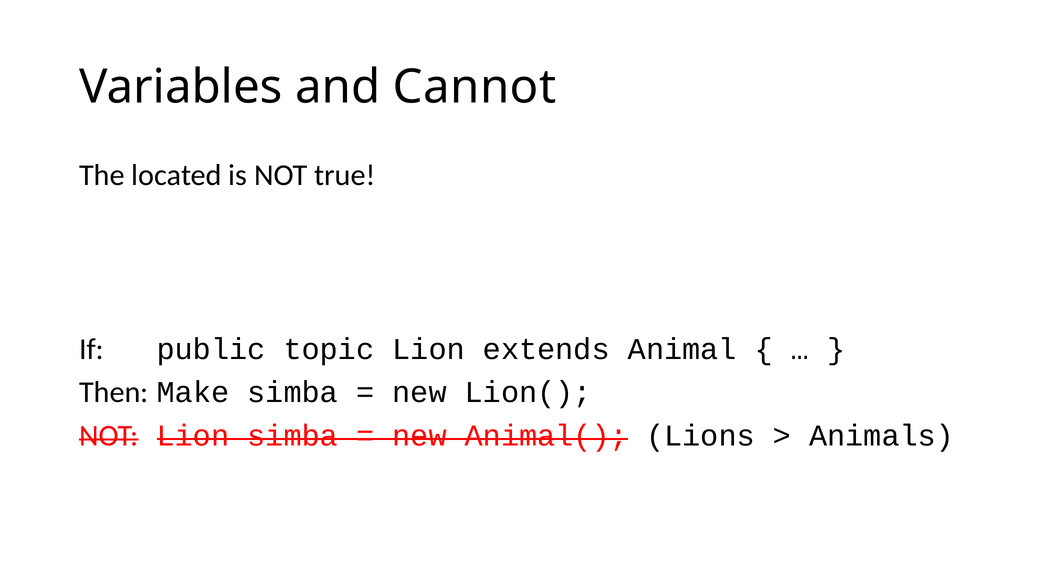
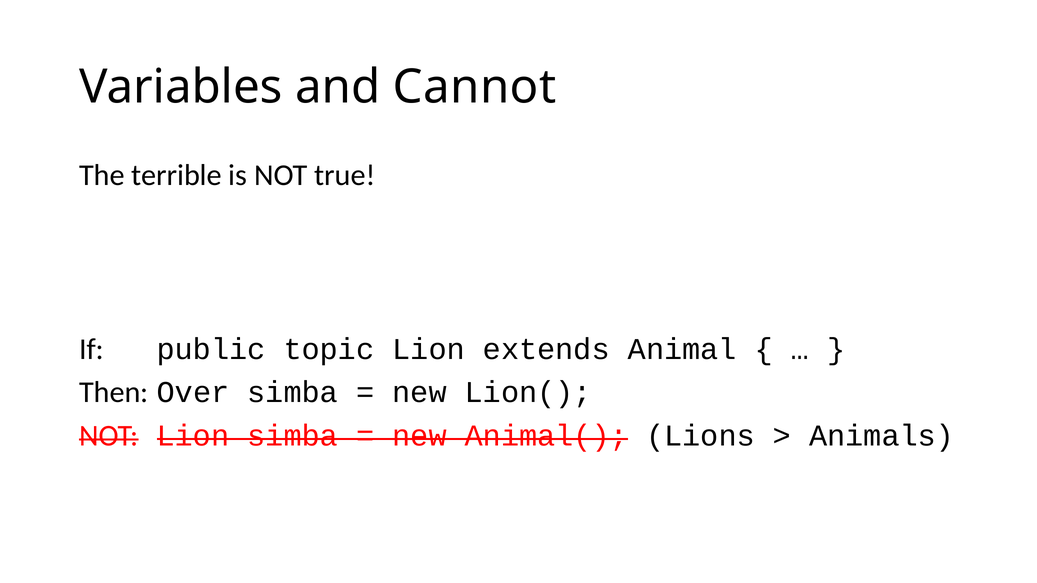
located: located -> terrible
Make: Make -> Over
